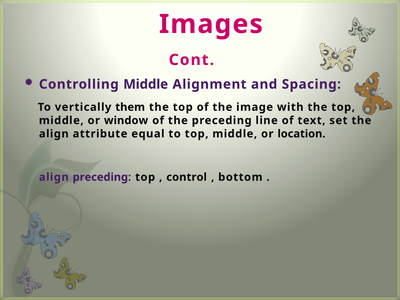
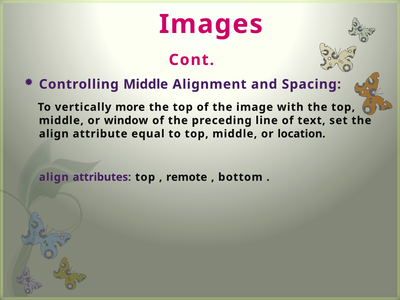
them: them -> more
align preceding: preceding -> attributes
control: control -> remote
